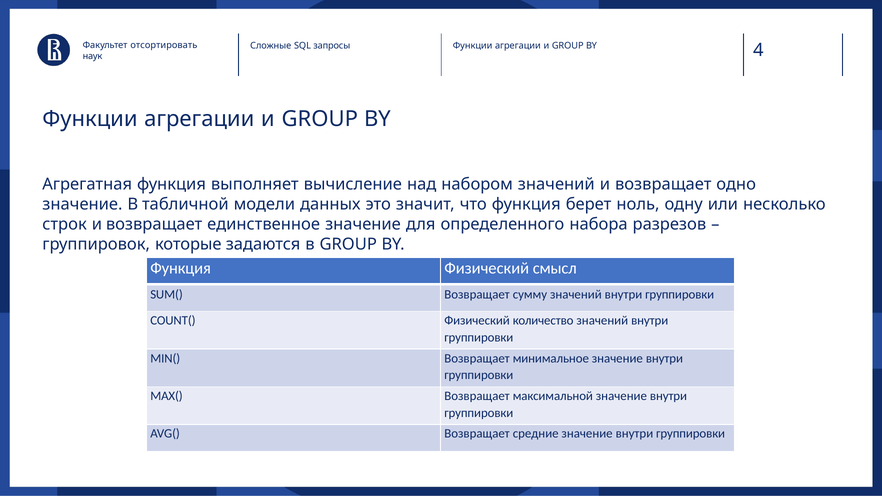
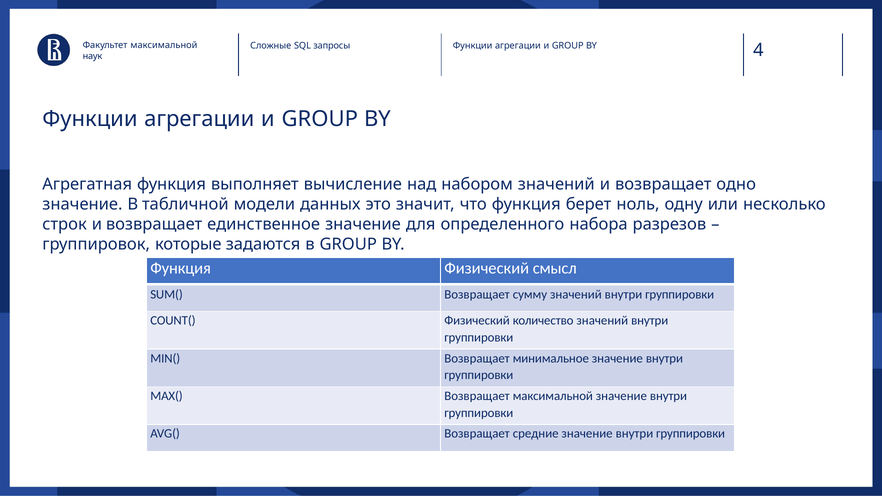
Факультет отсортировать: отсортировать -> максимальной
